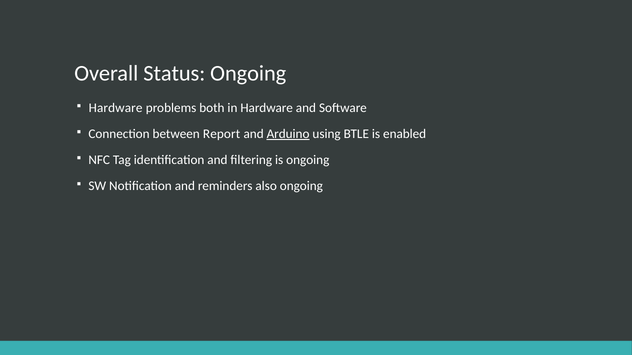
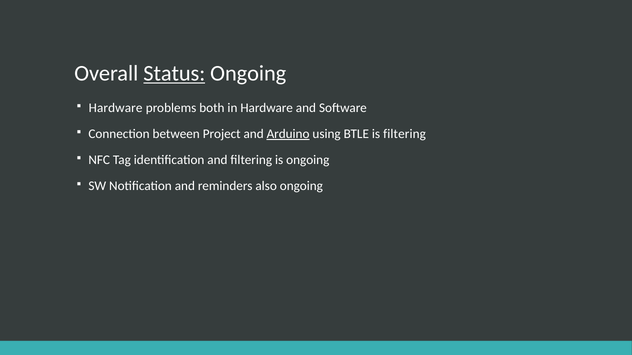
Status underline: none -> present
Report: Report -> Project
is enabled: enabled -> filtering
